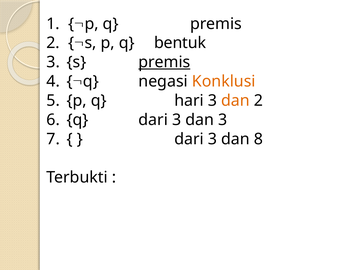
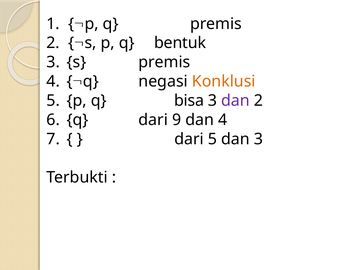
premis at (164, 62) underline: present -> none
hari: hari -> bisa
dan at (235, 100) colour: orange -> purple
q dari 3: 3 -> 9
dan 3: 3 -> 4
3 at (212, 139): 3 -> 5
dan 8: 8 -> 3
